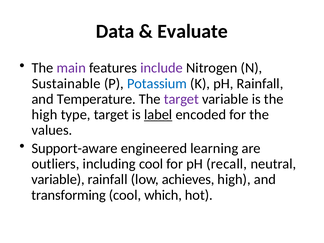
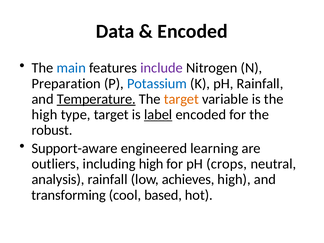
Evaluate at (193, 31): Evaluate -> Encoded
main colour: purple -> blue
Sustainable: Sustainable -> Preparation
Temperature underline: none -> present
target at (181, 99) colour: purple -> orange
values: values -> robust
including cool: cool -> high
recall: recall -> crops
variable at (58, 179): variable -> analysis
which: which -> based
